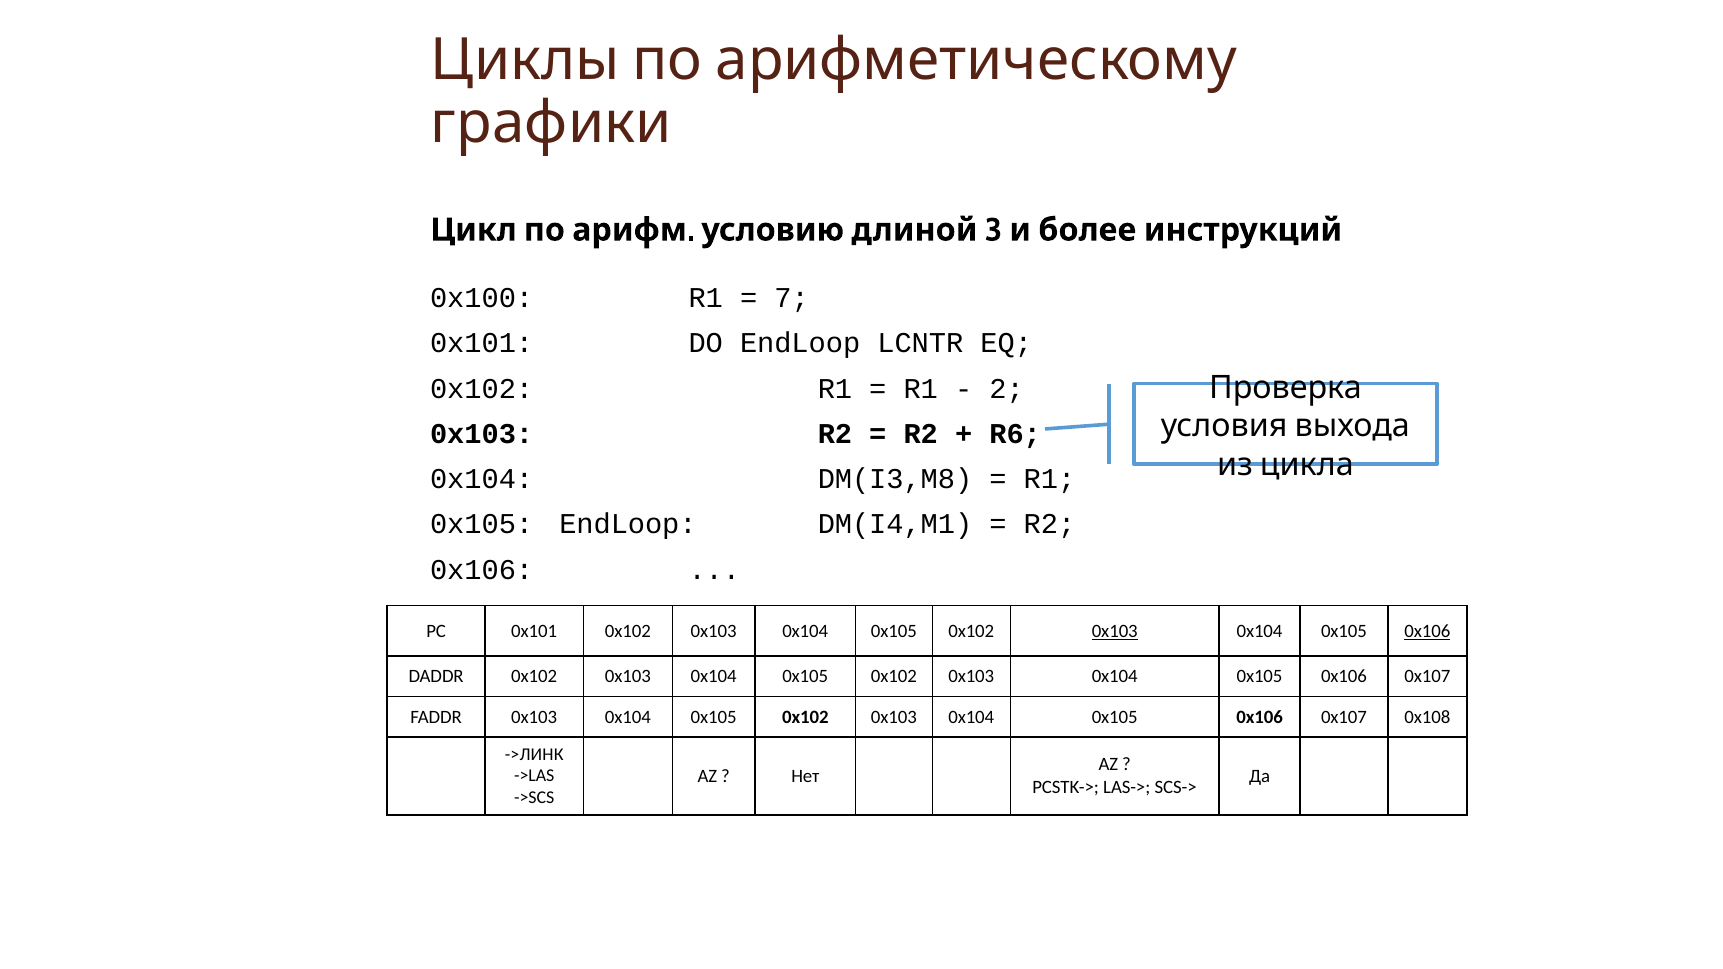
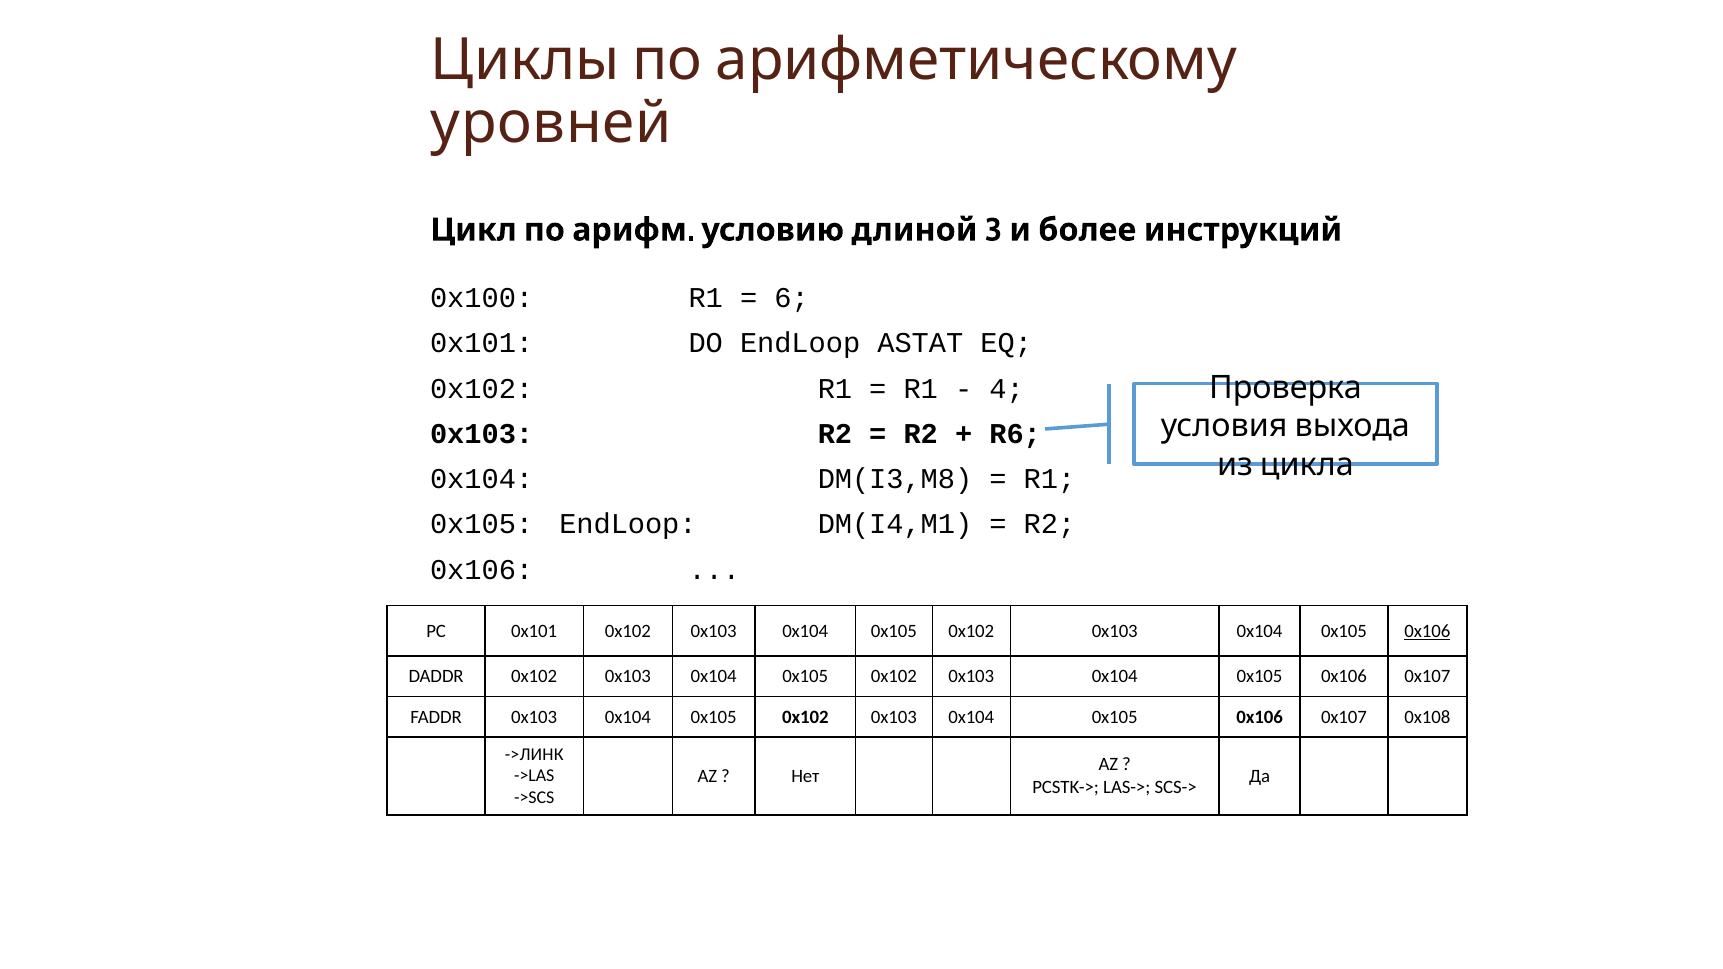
графики: графики -> уровней
7: 7 -> 6
LCNTR: LCNTR -> ASTAT
2: 2 -> 4
0x103 at (1115, 631) underline: present -> none
